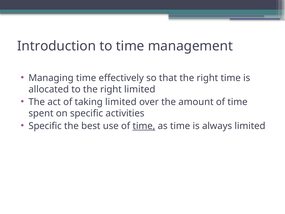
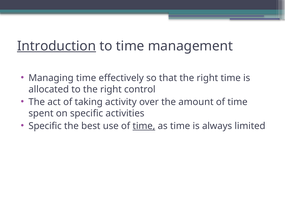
Introduction underline: none -> present
right limited: limited -> control
taking limited: limited -> activity
